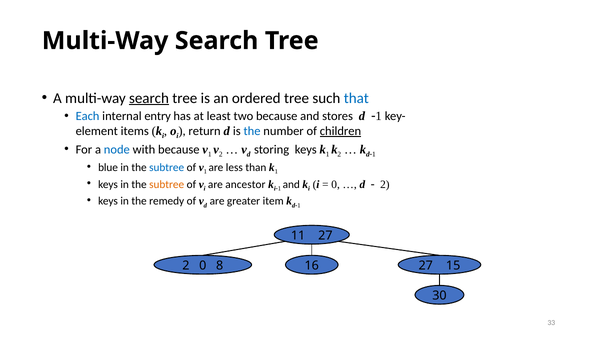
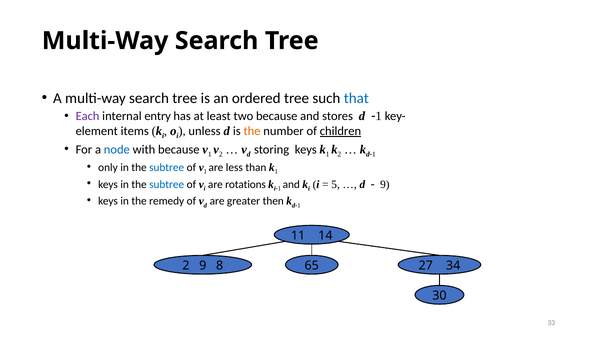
search at (149, 98) underline: present -> none
Each colour: blue -> purple
return: return -> unless
the at (252, 131) colour: blue -> orange
blue: blue -> only
subtree at (167, 184) colour: orange -> blue
ancestor: ancestor -> rotations
0 at (336, 184): 0 -> 5
2 at (385, 184): 2 -> 9
item: item -> then
11 27: 27 -> 14
2 0: 0 -> 9
16: 16 -> 65
15: 15 -> 34
